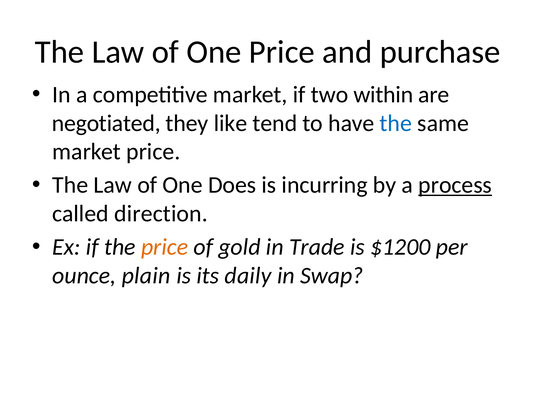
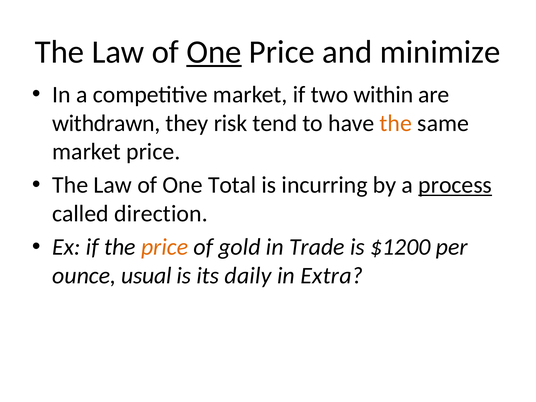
One at (214, 52) underline: none -> present
purchase: purchase -> minimize
negotiated: negotiated -> withdrawn
like: like -> risk
the at (396, 123) colour: blue -> orange
Does: Does -> Total
plain: plain -> usual
Swap: Swap -> Extra
